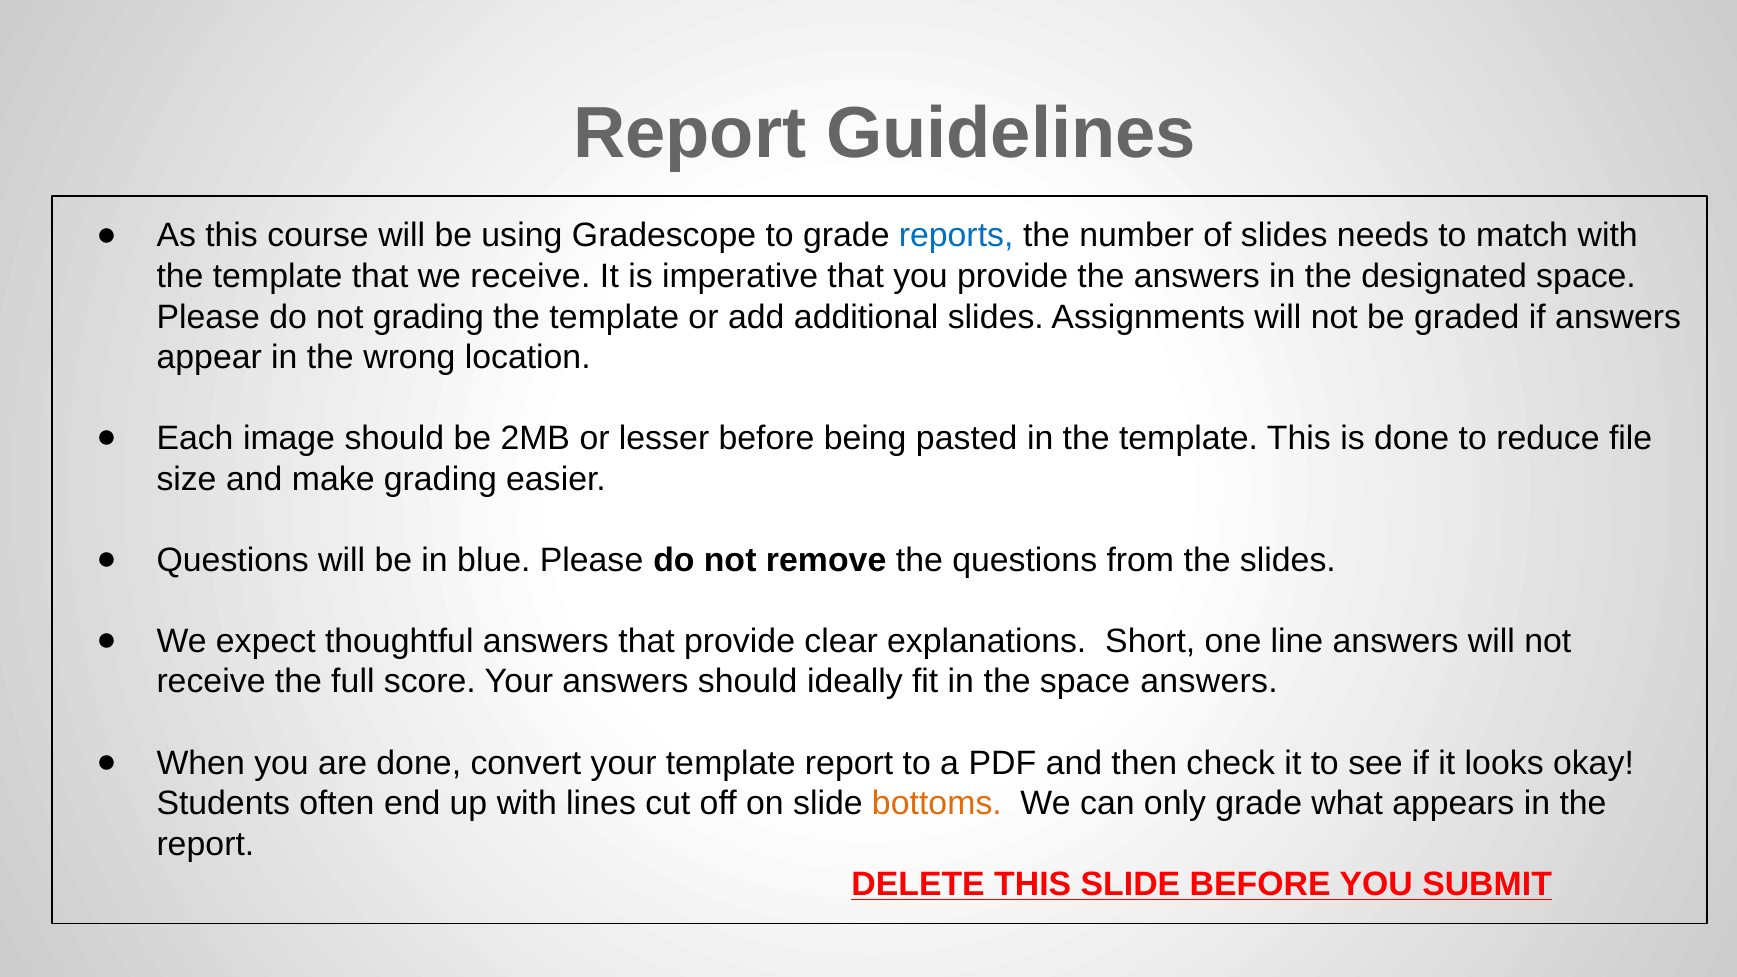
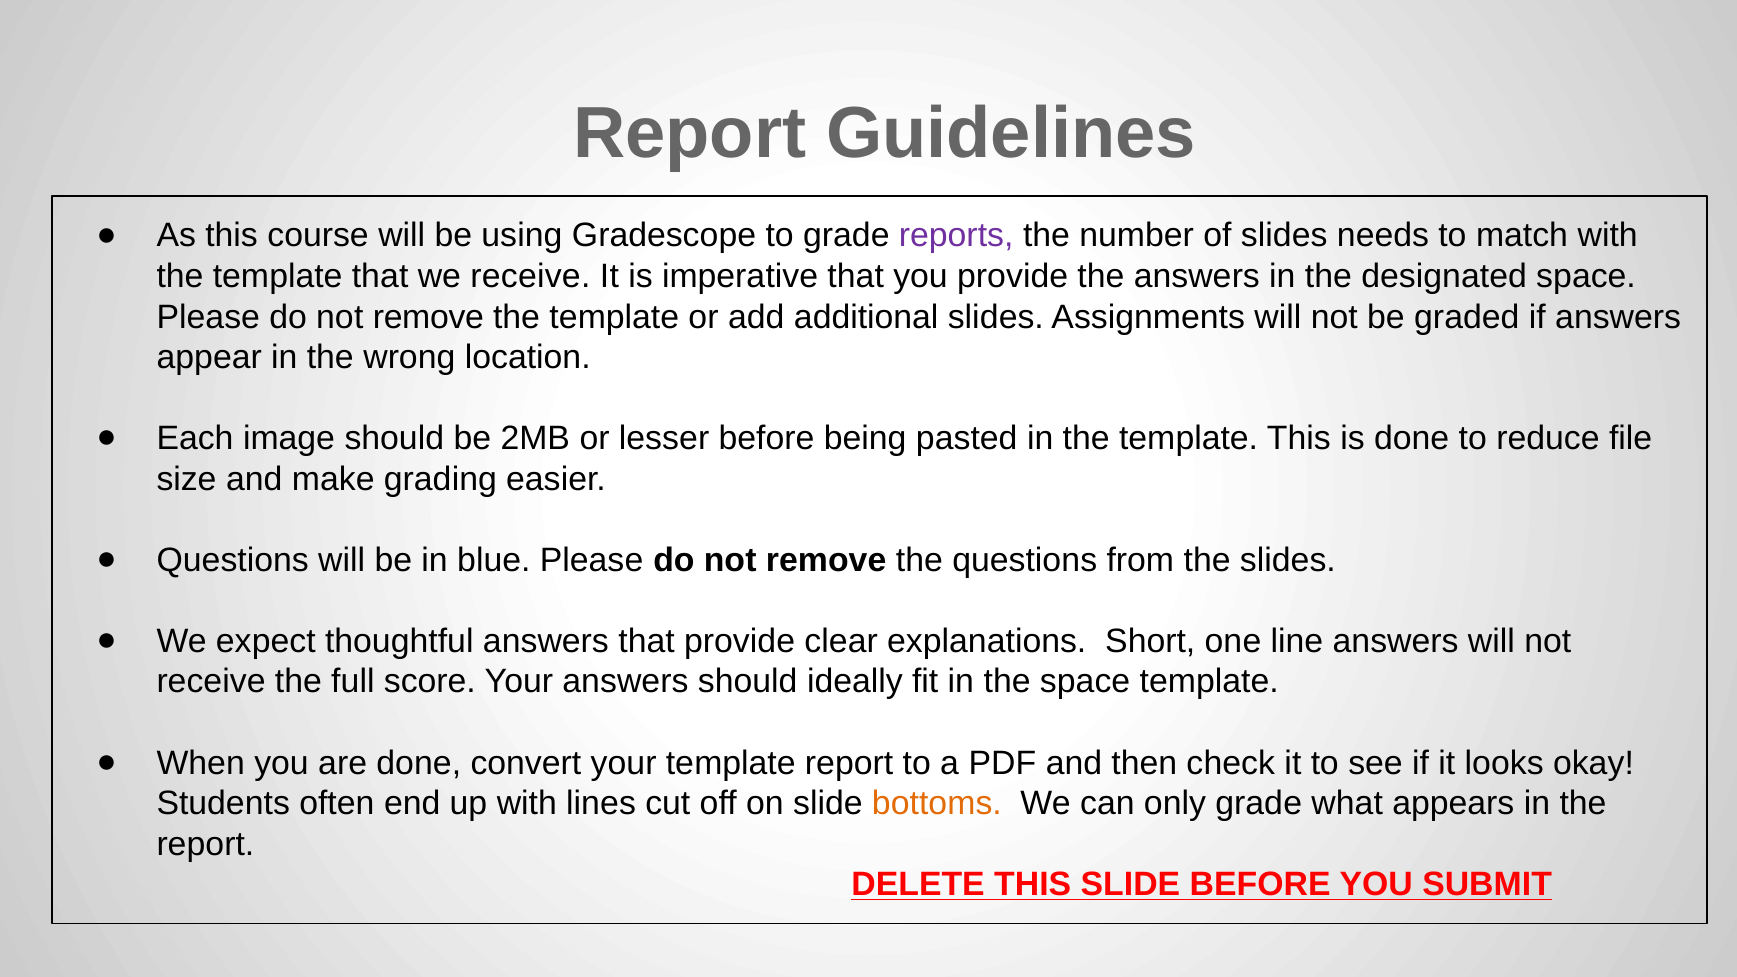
reports colour: blue -> purple
grading at (428, 317): grading -> remove
space answers: answers -> template
